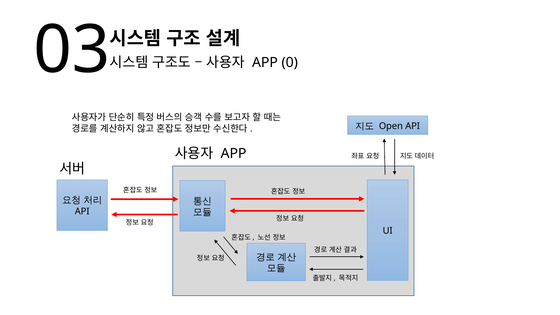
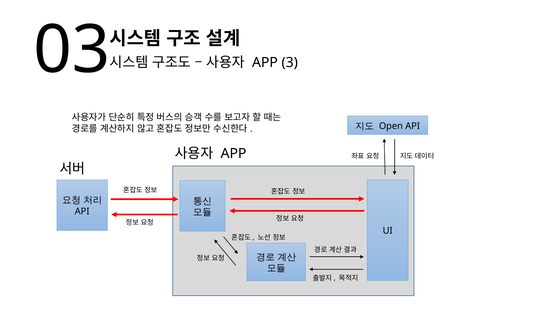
0: 0 -> 3
